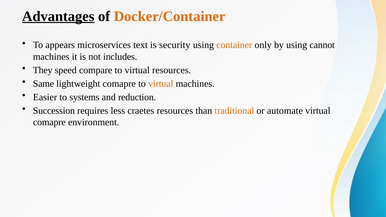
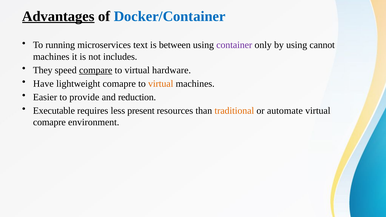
Docker/Container colour: orange -> blue
appears: appears -> running
security: security -> between
container colour: orange -> purple
compare underline: none -> present
virtual resources: resources -> hardware
Same: Same -> Have
systems: systems -> provide
Succession: Succession -> Executable
craetes: craetes -> present
